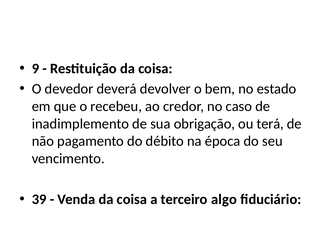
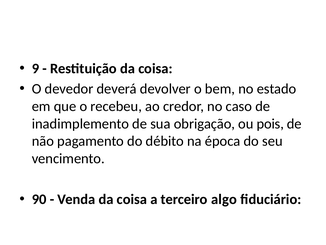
terá: terá -> pois
39: 39 -> 90
